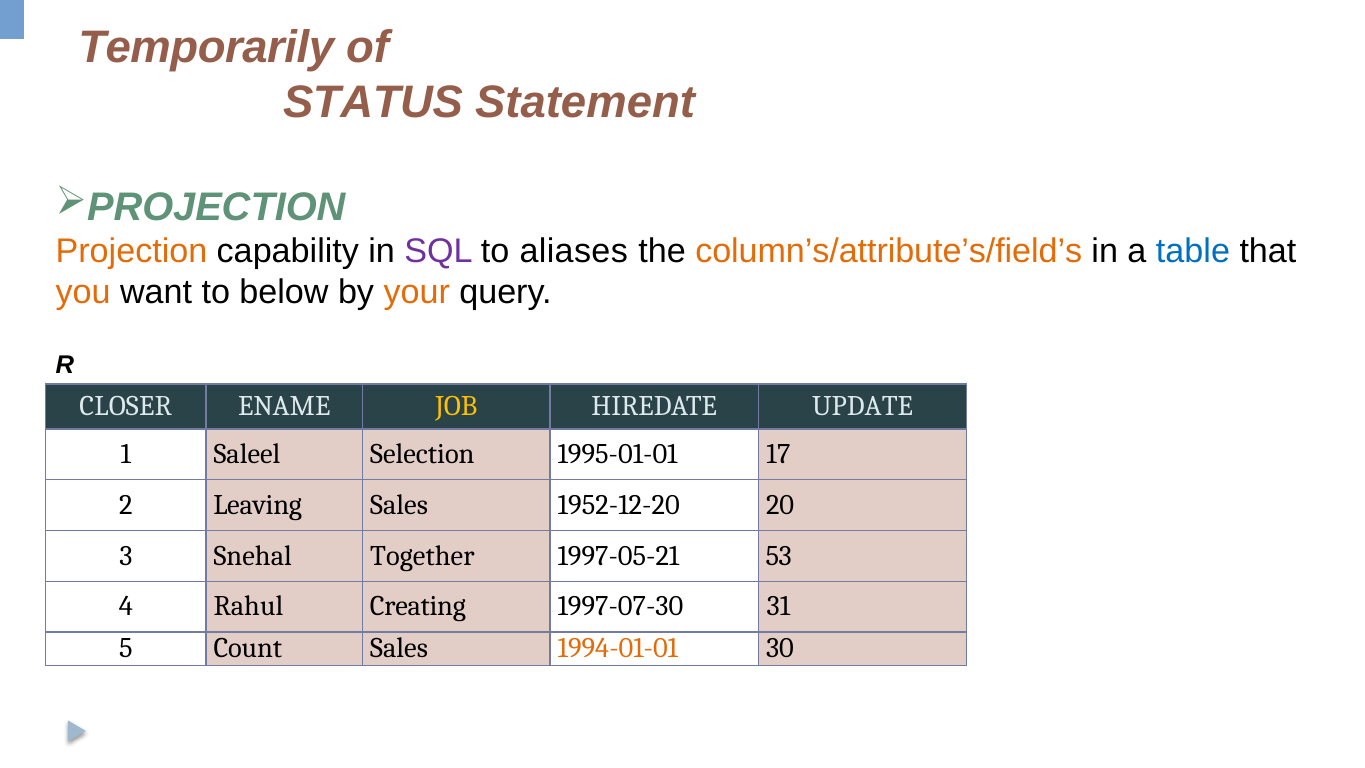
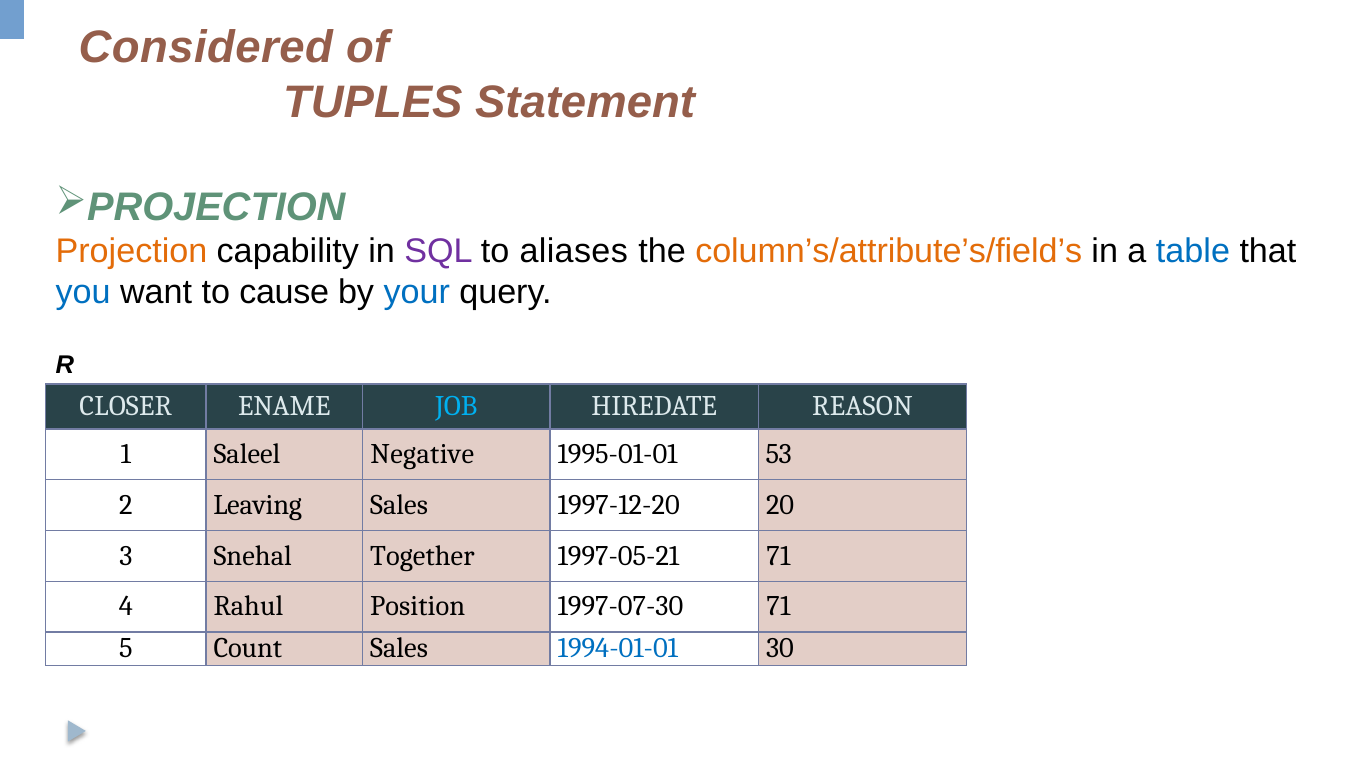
Temporarily: Temporarily -> Considered
STATUS: STATUS -> TUPLES
you colour: orange -> blue
below: below -> cause
your colour: orange -> blue
JOB colour: yellow -> light blue
UPDATE: UPDATE -> REASON
Selection: Selection -> Negative
17: 17 -> 53
1952-12-20: 1952-12-20 -> 1997-12-20
1997-05-21 53: 53 -> 71
Creating: Creating -> Position
1997-07-30 31: 31 -> 71
1994-01-01 colour: orange -> blue
